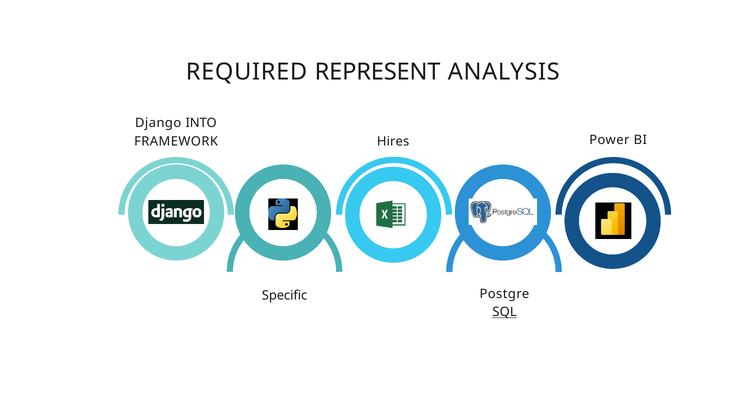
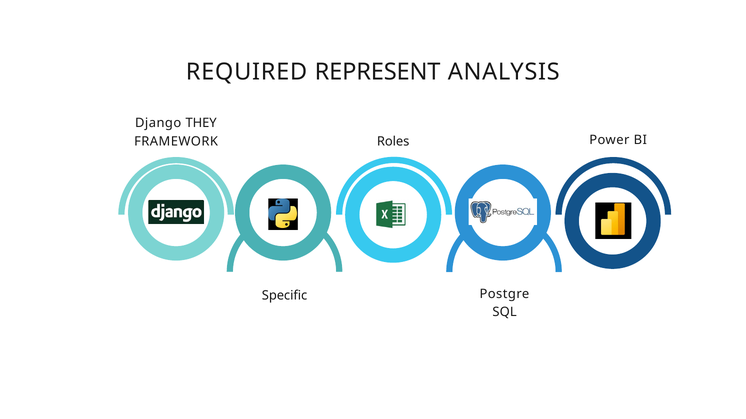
INTO: INTO -> THEY
Hires: Hires -> Roles
SQL underline: present -> none
